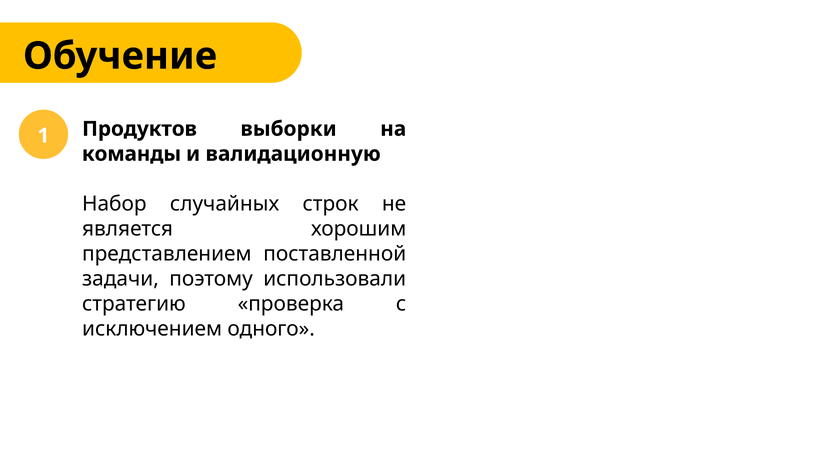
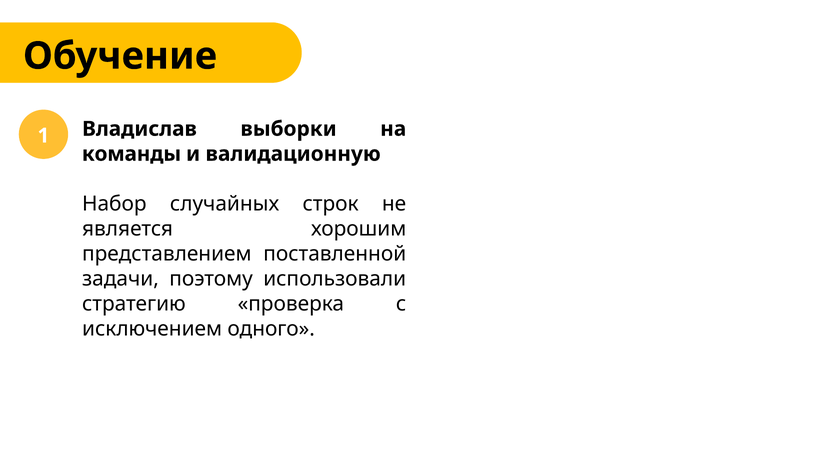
1 Продуктов: Продуктов -> Владислав
